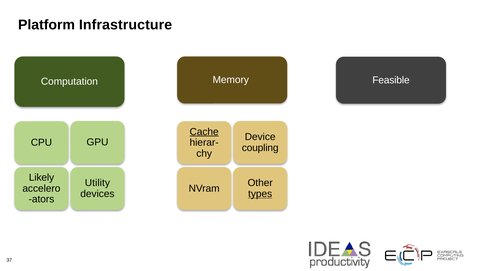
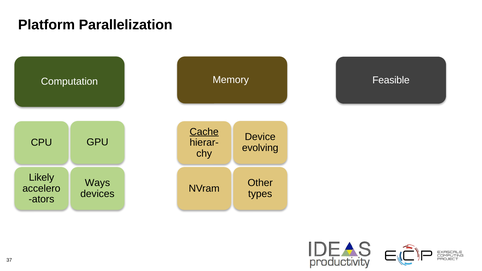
Infrastructure: Infrastructure -> Parallelization
coupling: coupling -> evolving
Utility: Utility -> Ways
types underline: present -> none
